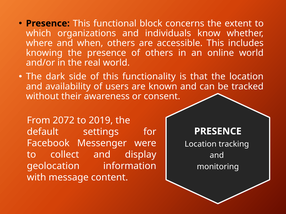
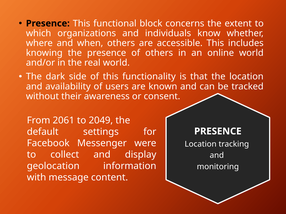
2072: 2072 -> 2061
2019: 2019 -> 2049
